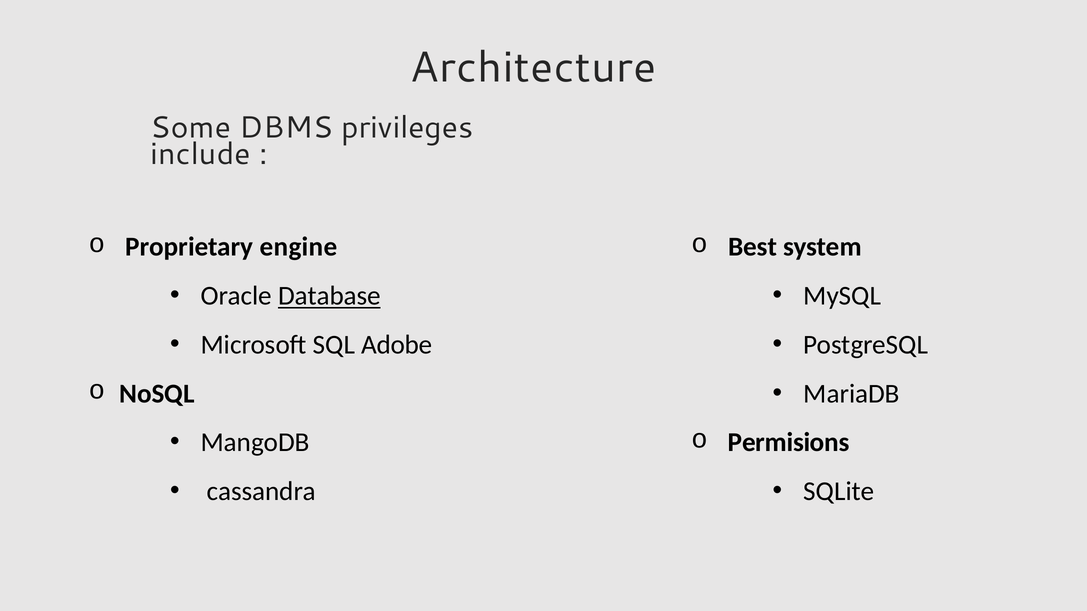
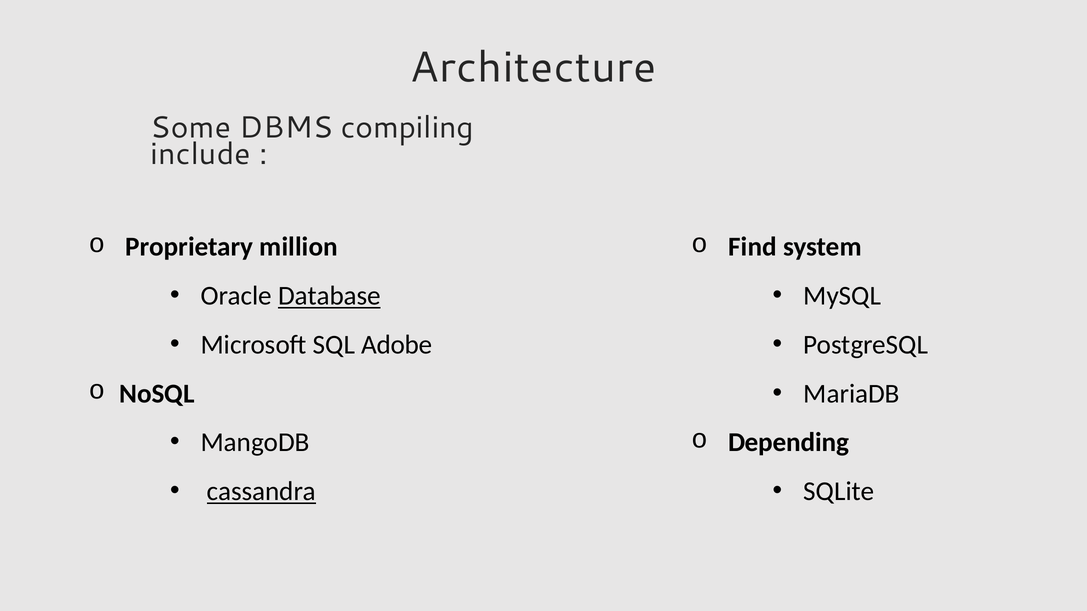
privileges: privileges -> compiling
engine: engine -> million
Best: Best -> Find
Permisions: Permisions -> Depending
cassandra underline: none -> present
